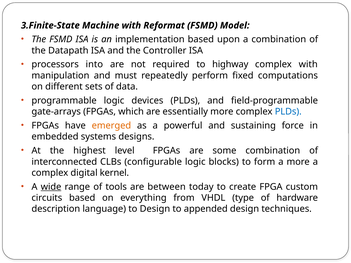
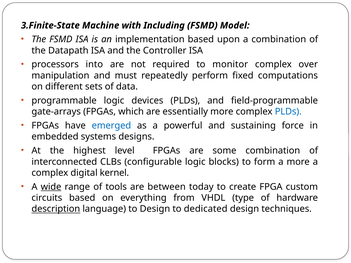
Reformat: Reformat -> Including
highway: highway -> monitor
complex with: with -> over
emerged colour: orange -> blue
description underline: none -> present
appended: appended -> dedicated
